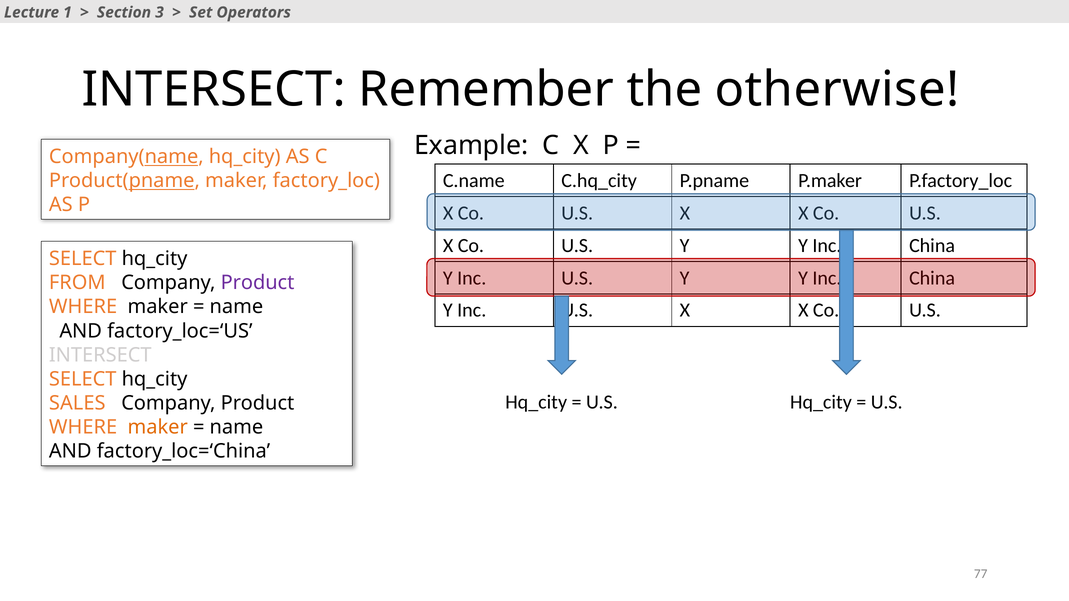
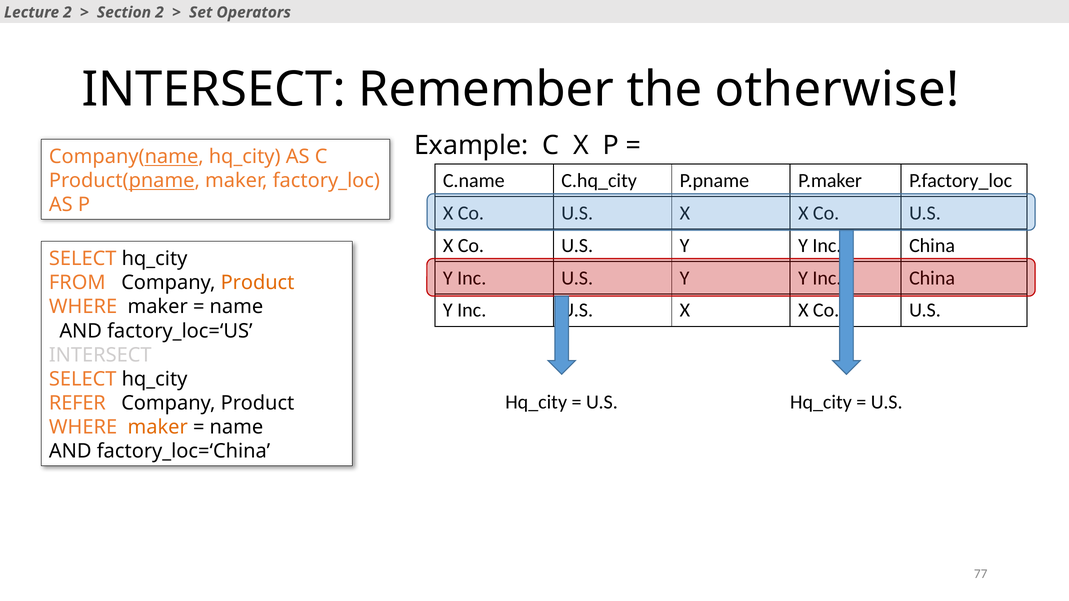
Lecture 1: 1 -> 2
Section 3: 3 -> 2
Product at (258, 283) colour: purple -> orange
SALES: SALES -> REFER
